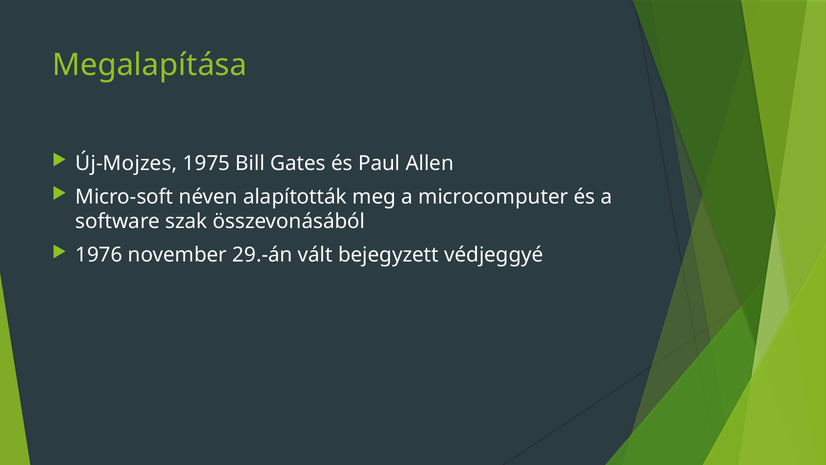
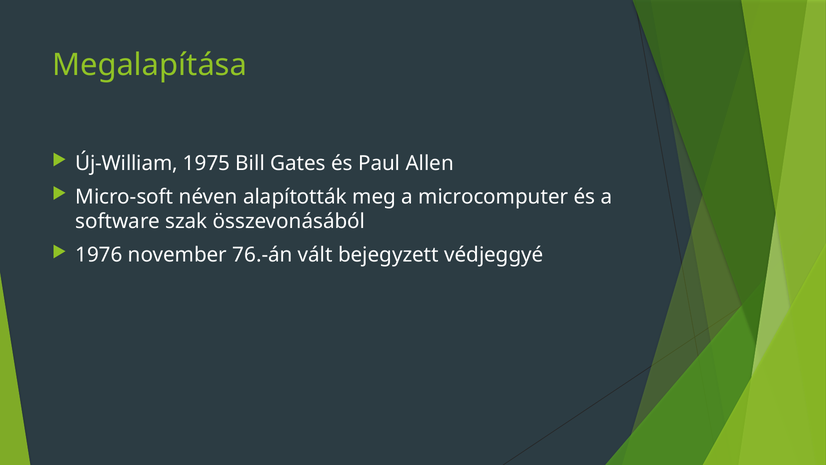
Új-Mojzes: Új-Mojzes -> Új-William
29.-án: 29.-án -> 76.-án
